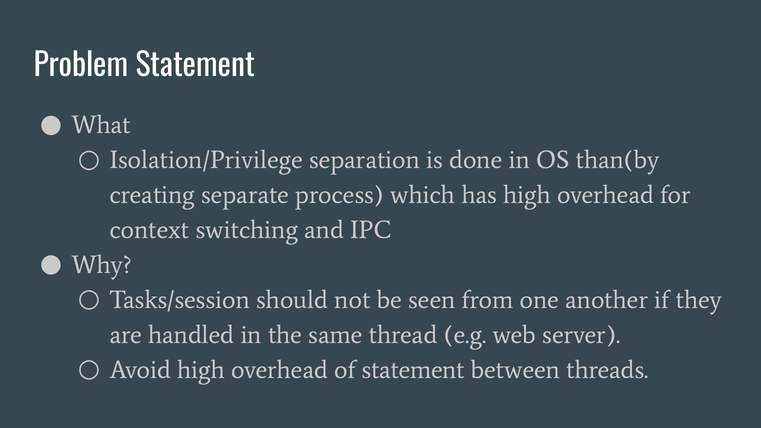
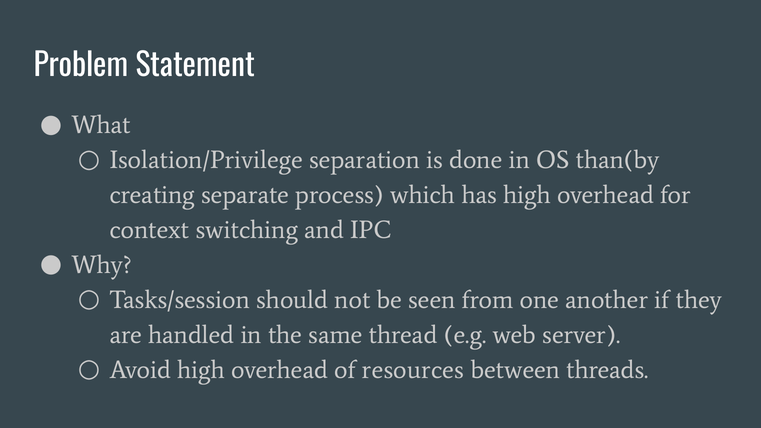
of statement: statement -> resources
